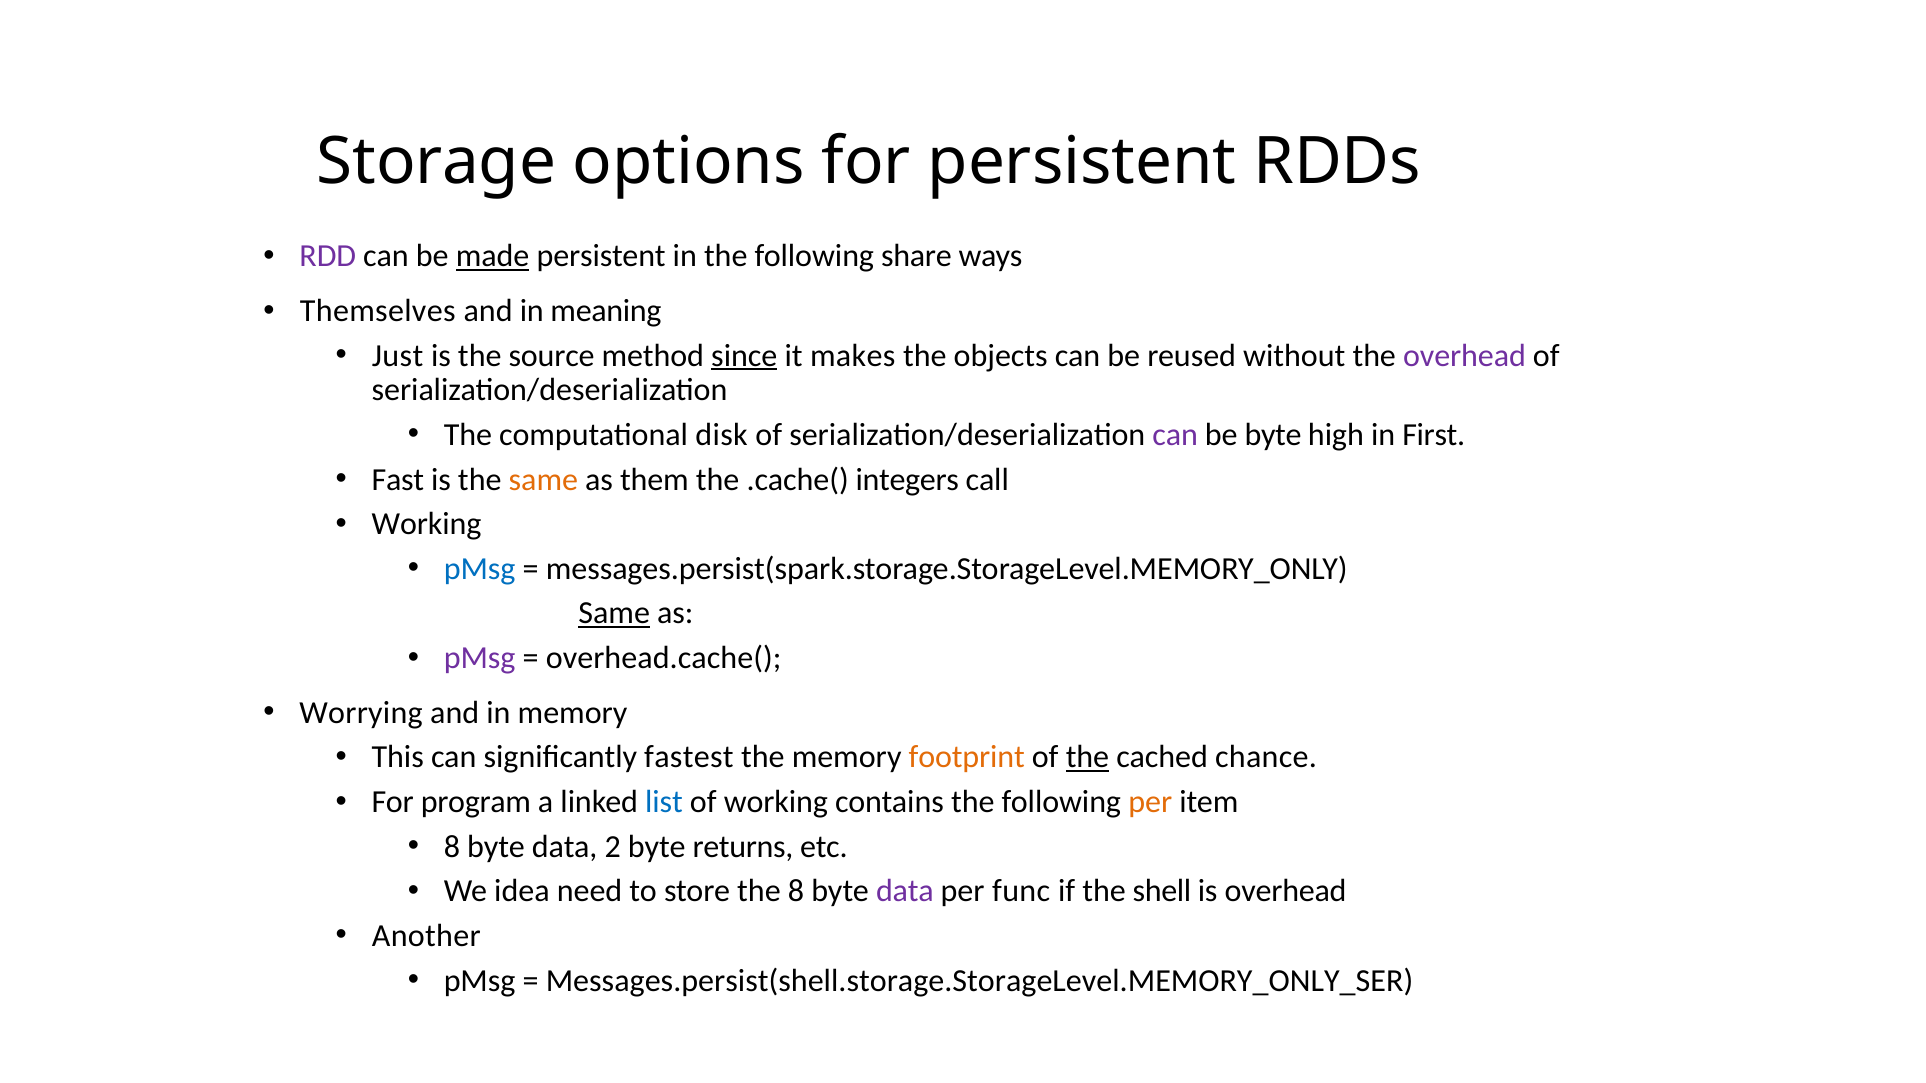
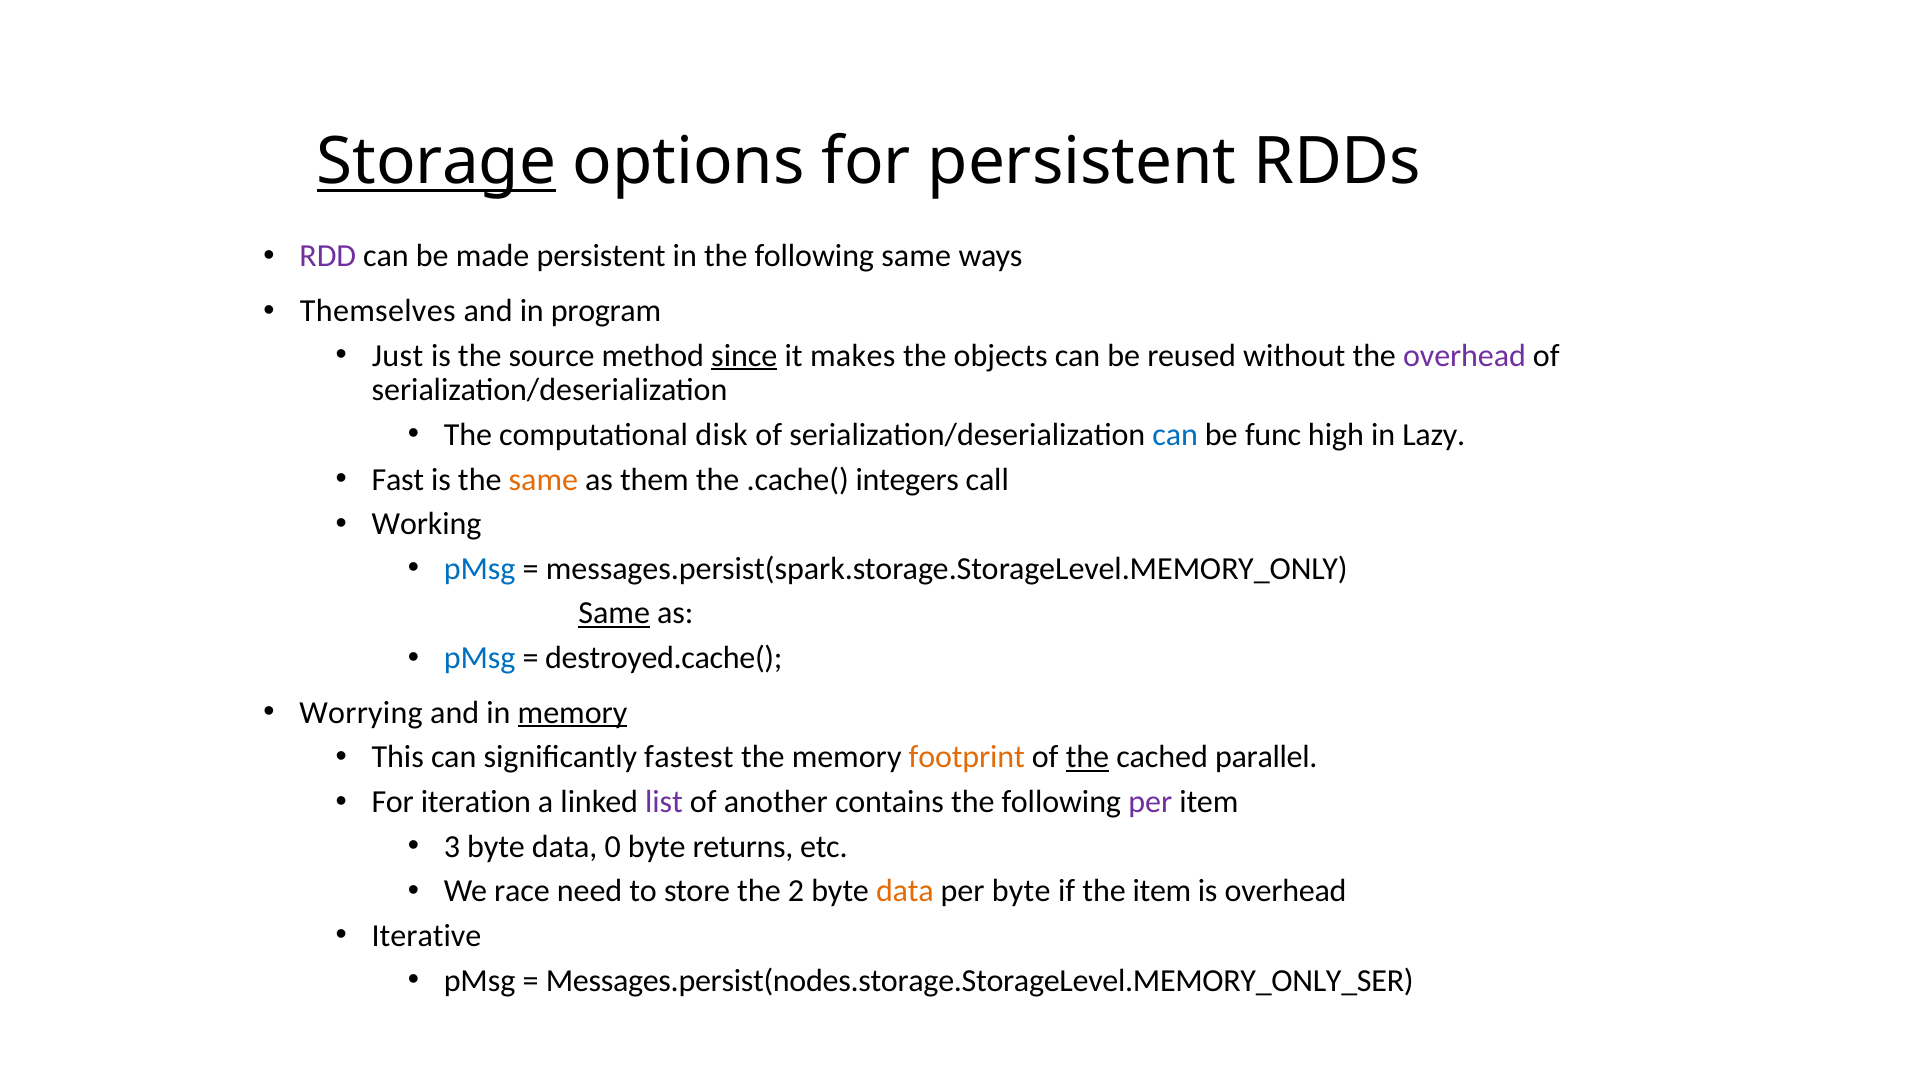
Storage underline: none -> present
made underline: present -> none
following share: share -> same
meaning: meaning -> program
can at (1175, 435) colour: purple -> blue
be byte: byte -> func
First: First -> Lazy
pMsg at (480, 658) colour: purple -> blue
overhead.cache(: overhead.cache( -> destroyed.cache(
memory at (572, 713) underline: none -> present
chance: chance -> parallel
program: program -> iteration
list colour: blue -> purple
of working: working -> another
per at (1150, 802) colour: orange -> purple
8 at (452, 847): 8 -> 3
2: 2 -> 0
idea: idea -> race
the 8: 8 -> 2
data at (905, 891) colour: purple -> orange
per func: func -> byte
the shell: shell -> item
Another: Another -> Iterative
Messages.persist(shell.storage.StorageLevel.MEMORY_ONLY_SER: Messages.persist(shell.storage.StorageLevel.MEMORY_ONLY_SER -> Messages.persist(nodes.storage.StorageLevel.MEMORY_ONLY_SER
